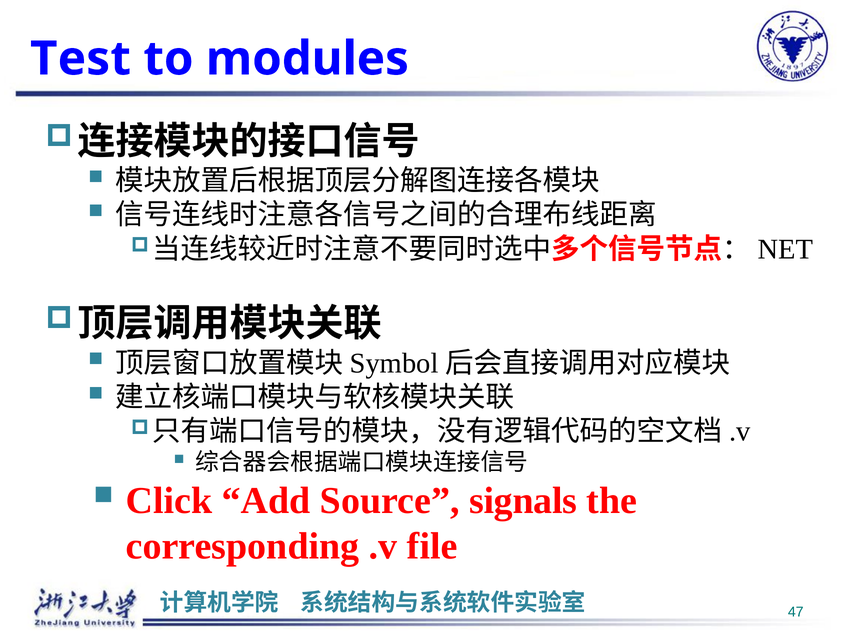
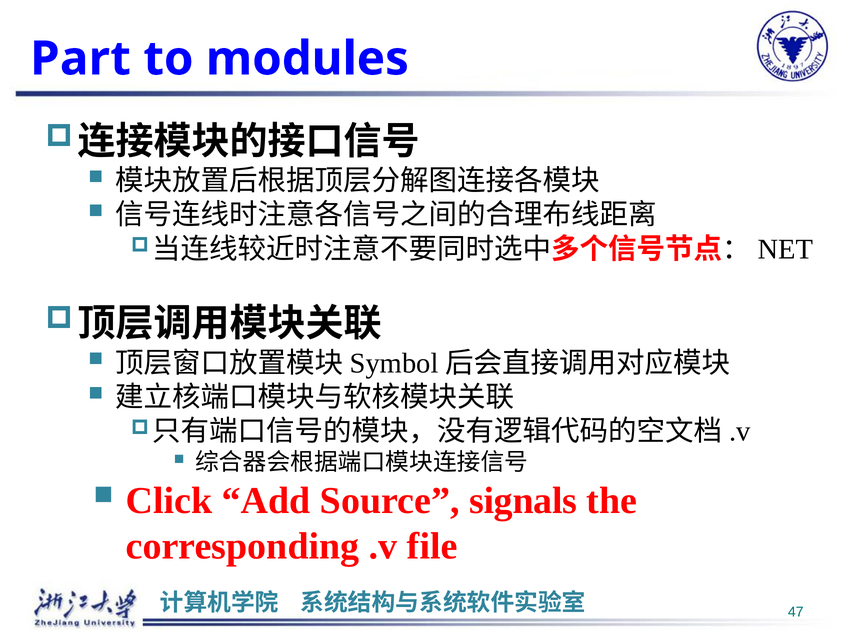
Test: Test -> Part
